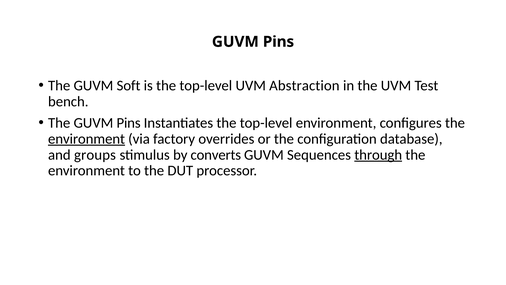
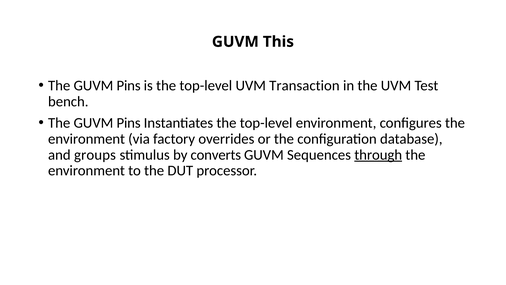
Pins at (278, 42): Pins -> This
Soft at (129, 86): Soft -> Pins
Abstraction: Abstraction -> Transaction
environment at (87, 139) underline: present -> none
